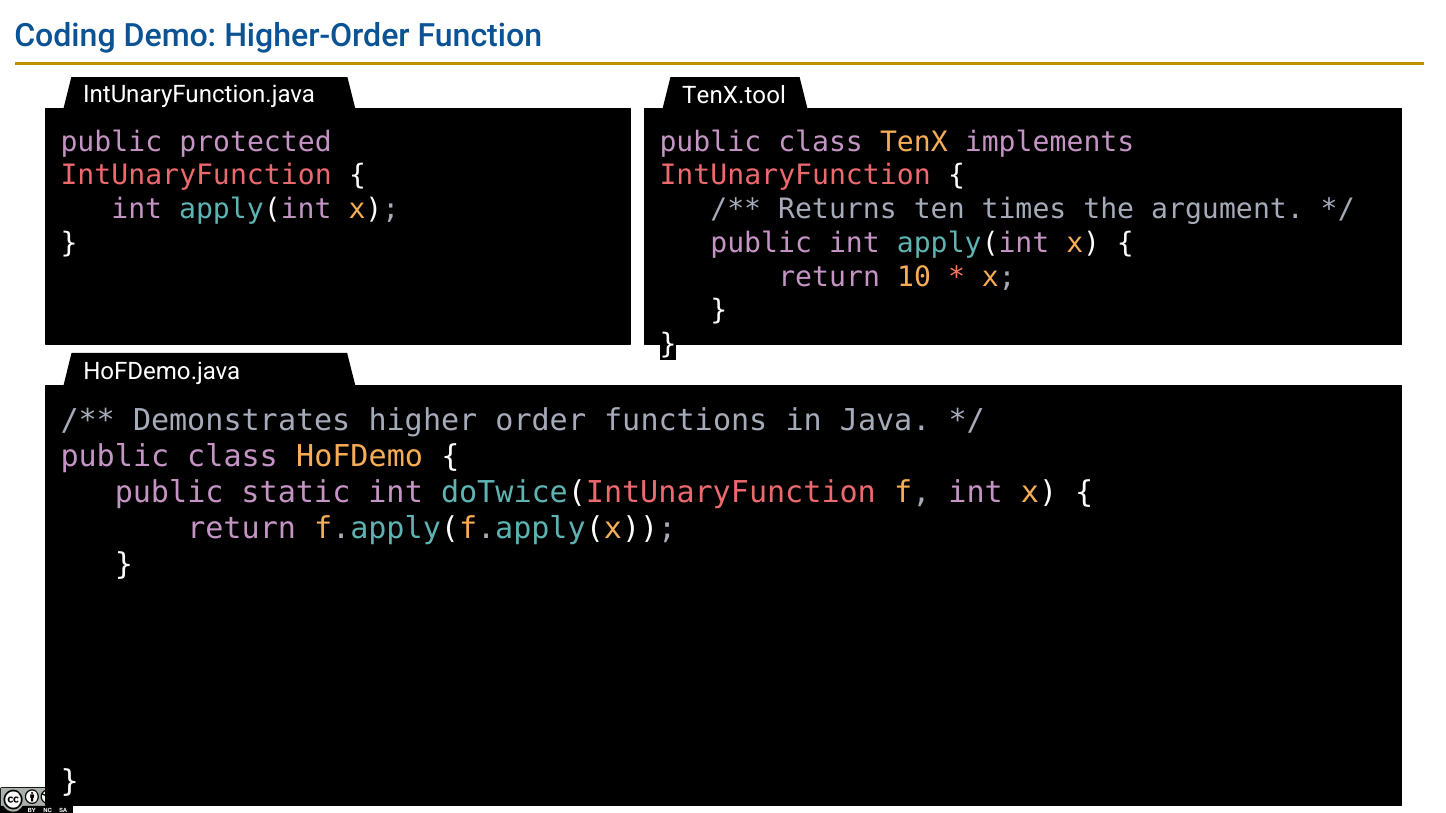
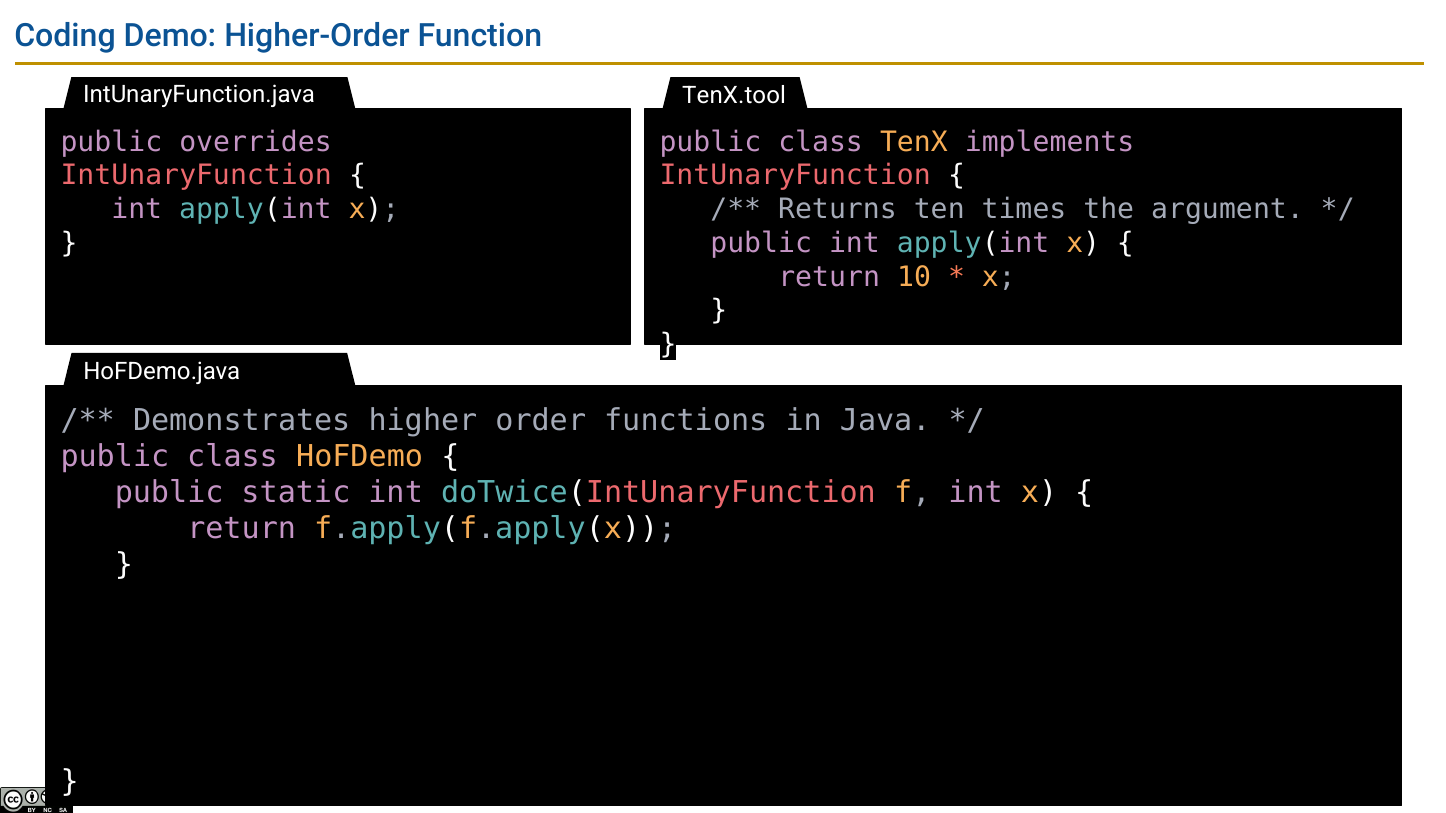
protected: protected -> overrides
